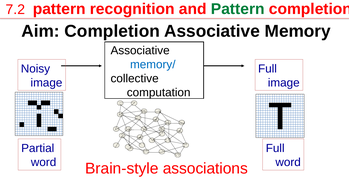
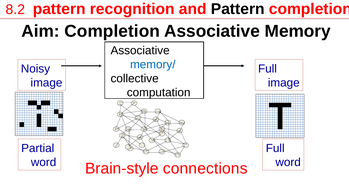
7.2: 7.2 -> 8.2
Pattern at (238, 9) colour: green -> black
associations: associations -> connections
